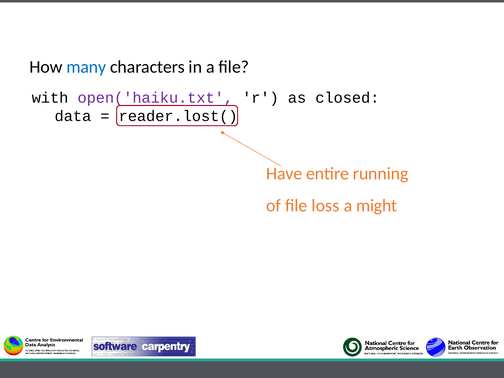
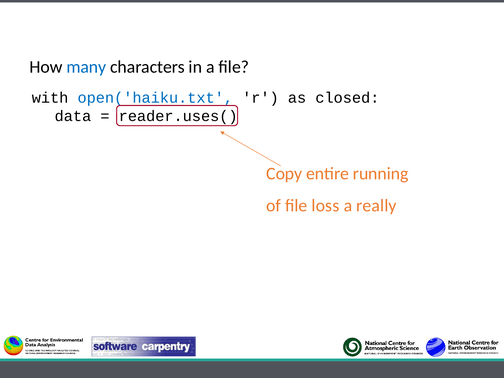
open('haiku.txt colour: purple -> blue
reader.lost(: reader.lost( -> reader.uses(
Have: Have -> Copy
might: might -> really
